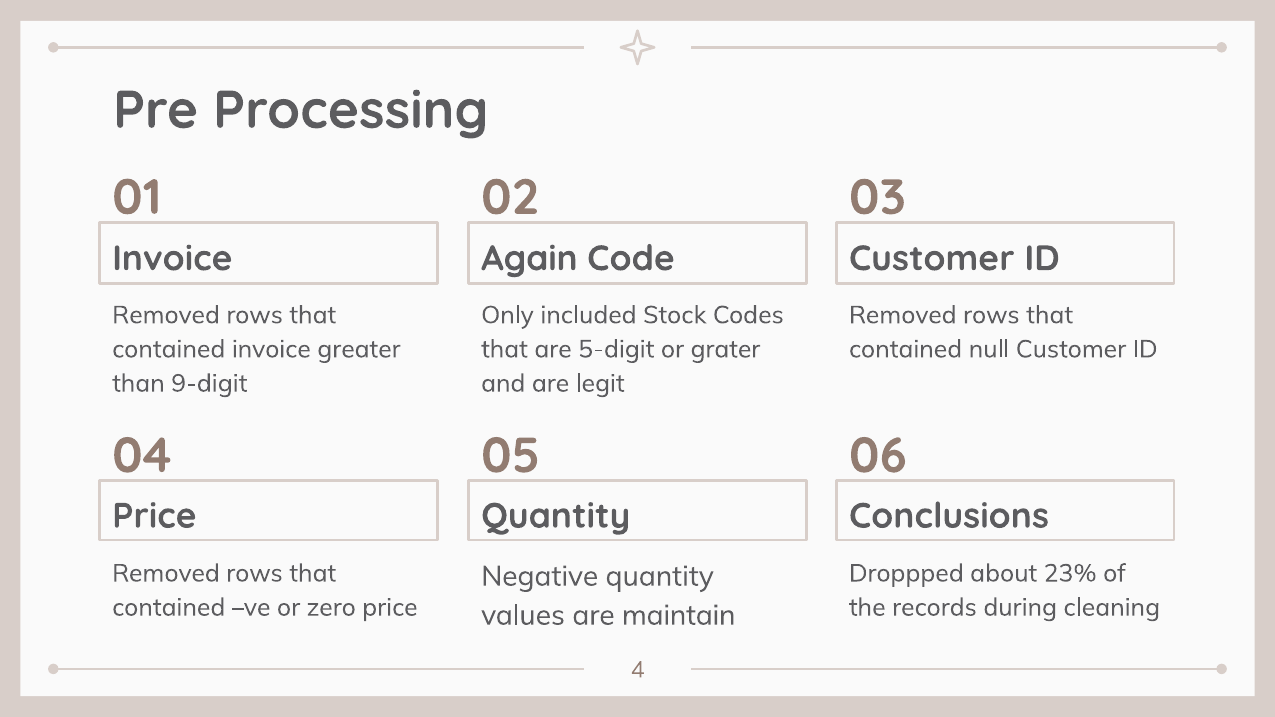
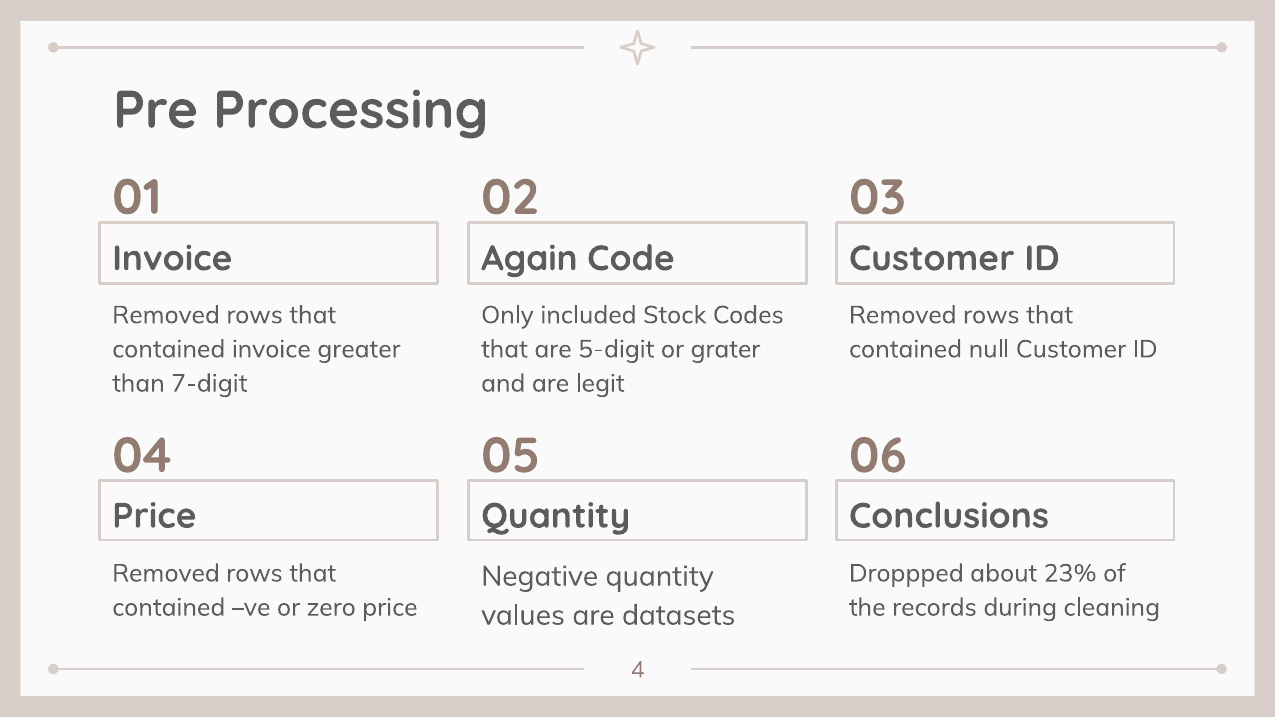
9-digit: 9-digit -> 7-digit
maintain: maintain -> datasets
